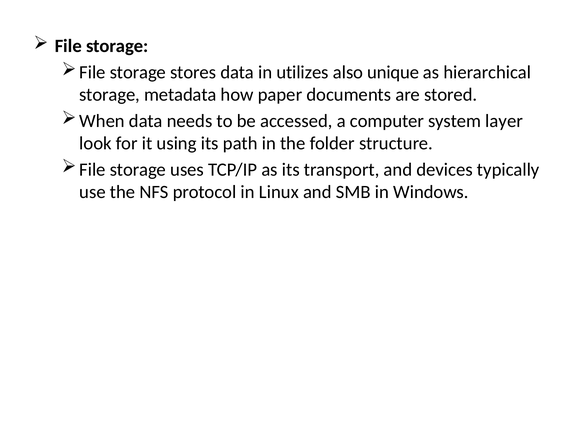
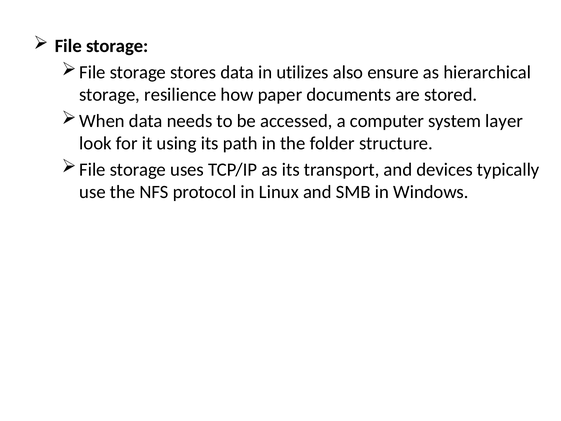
unique: unique -> ensure
metadata: metadata -> resilience
